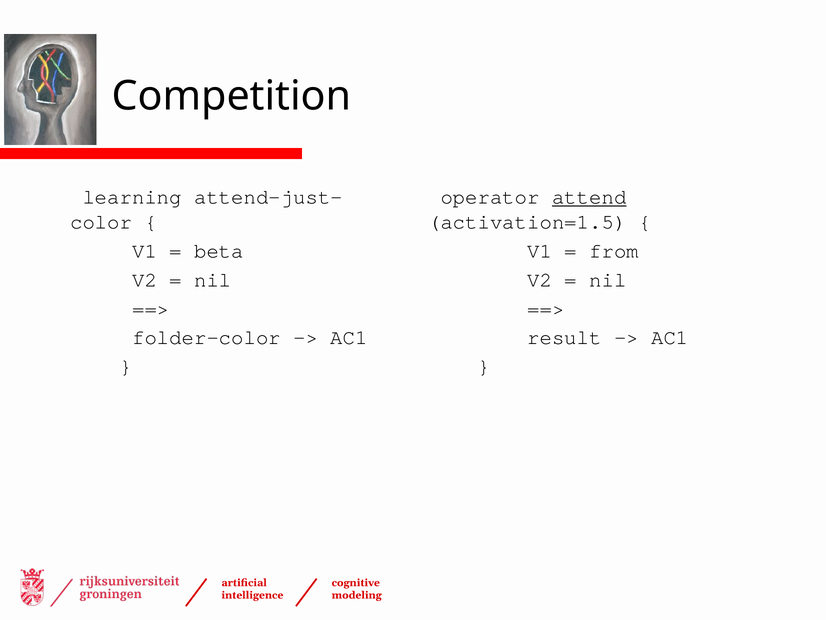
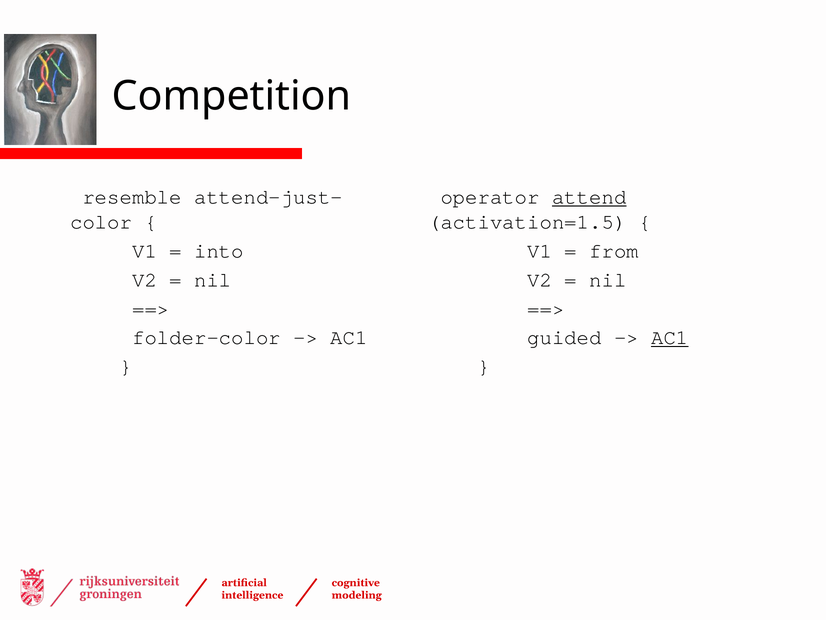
learning: learning -> resemble
beta: beta -> into
result: result -> guided
AC1 at (670, 337) underline: none -> present
